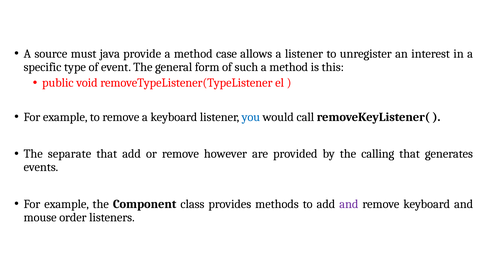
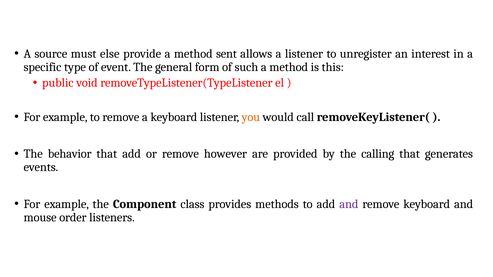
java: java -> else
case: case -> sent
you colour: blue -> orange
separate: separate -> behavior
